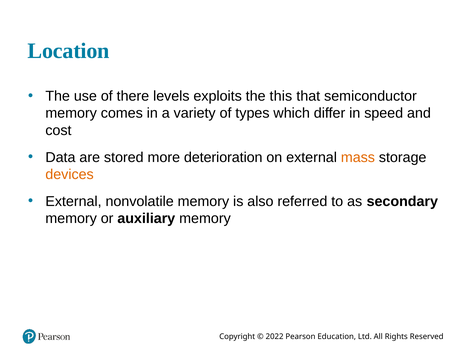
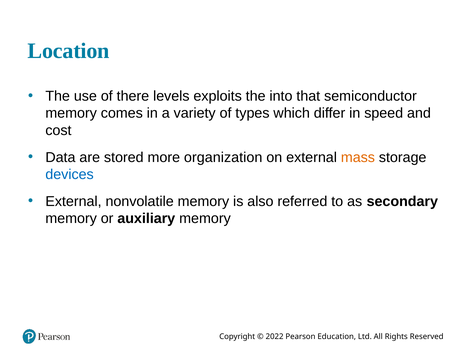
this: this -> into
deterioration: deterioration -> organization
devices colour: orange -> blue
